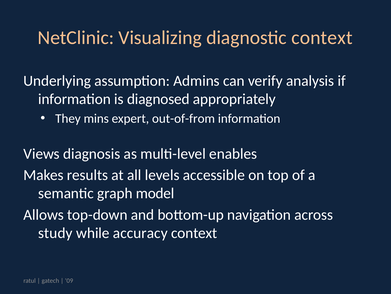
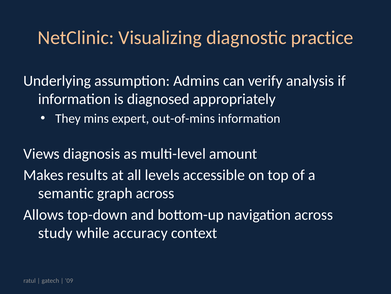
diagnostic context: context -> practice
out-of-from: out-of-from -> out-of-mins
enables: enables -> amount
graph model: model -> across
